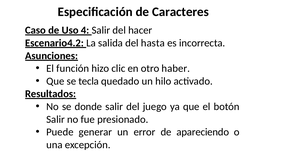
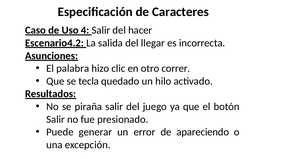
hasta: hasta -> llegar
función: función -> palabra
haber: haber -> correr
donde: donde -> piraña
